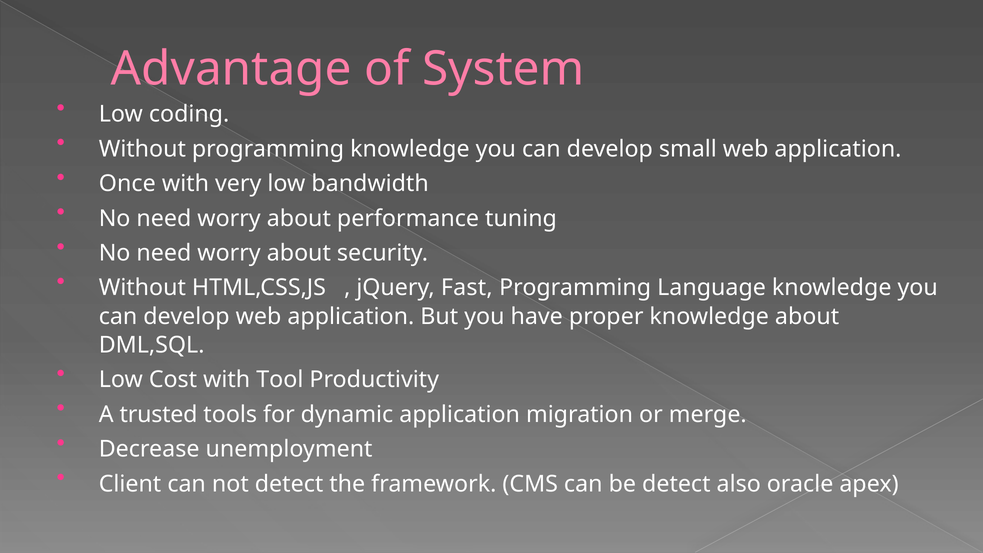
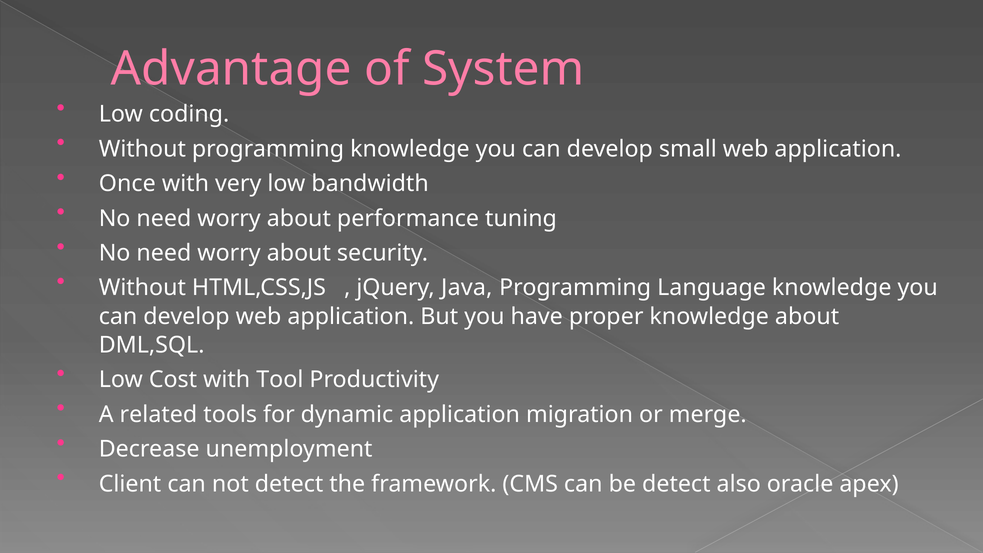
Fast: Fast -> Java
trusted: trusted -> related
